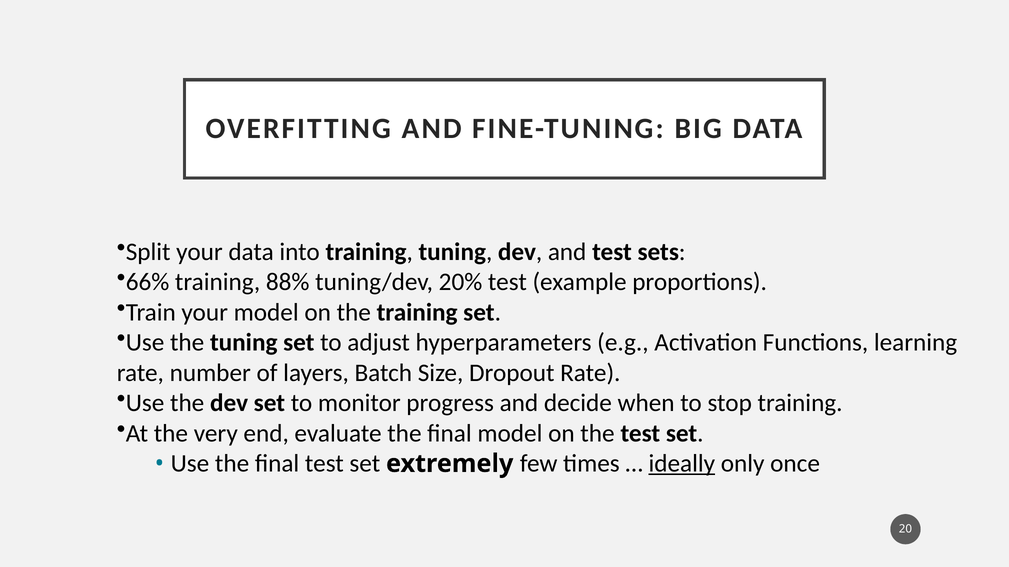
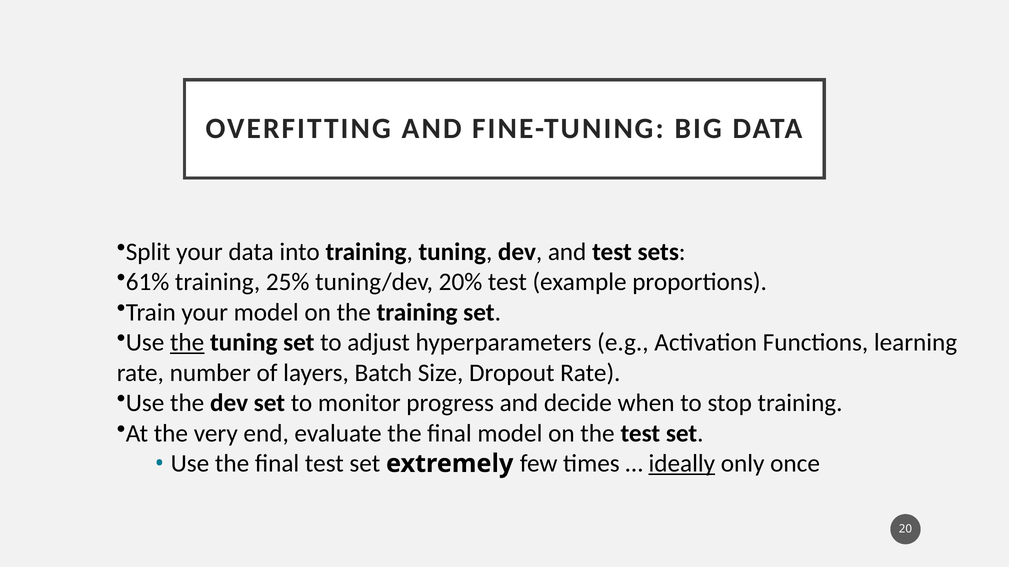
66%: 66% -> 61%
88%: 88% -> 25%
the at (187, 343) underline: none -> present
